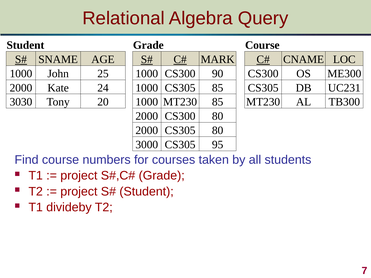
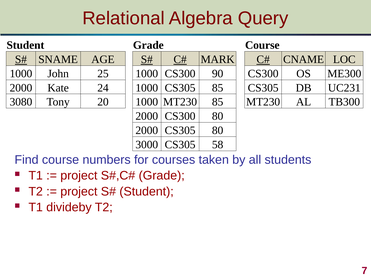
3030: 3030 -> 3080
95: 95 -> 58
